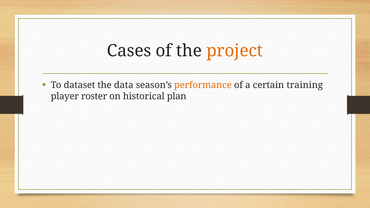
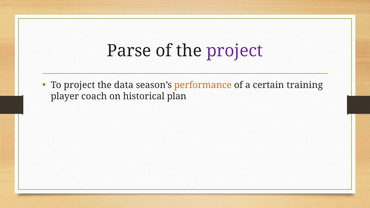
Cases: Cases -> Parse
project at (235, 51) colour: orange -> purple
To dataset: dataset -> project
roster: roster -> coach
